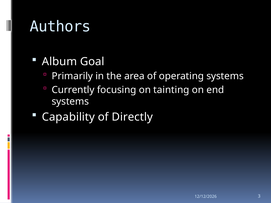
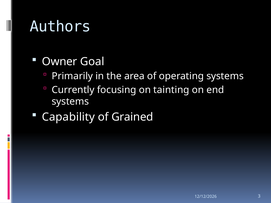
Album: Album -> Owner
Directly: Directly -> Grained
